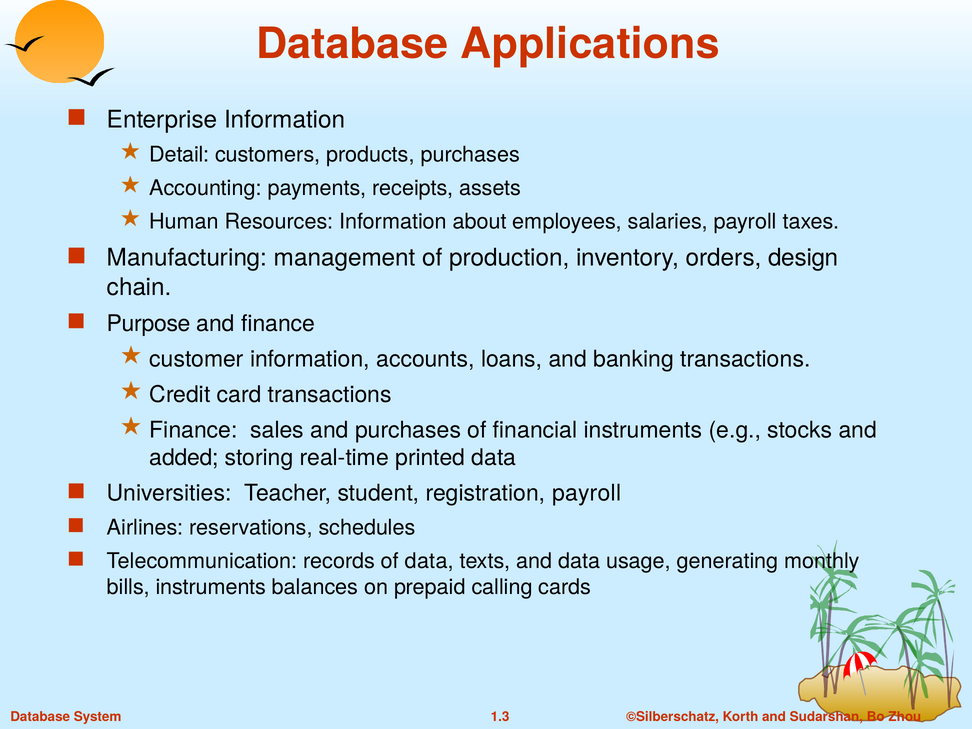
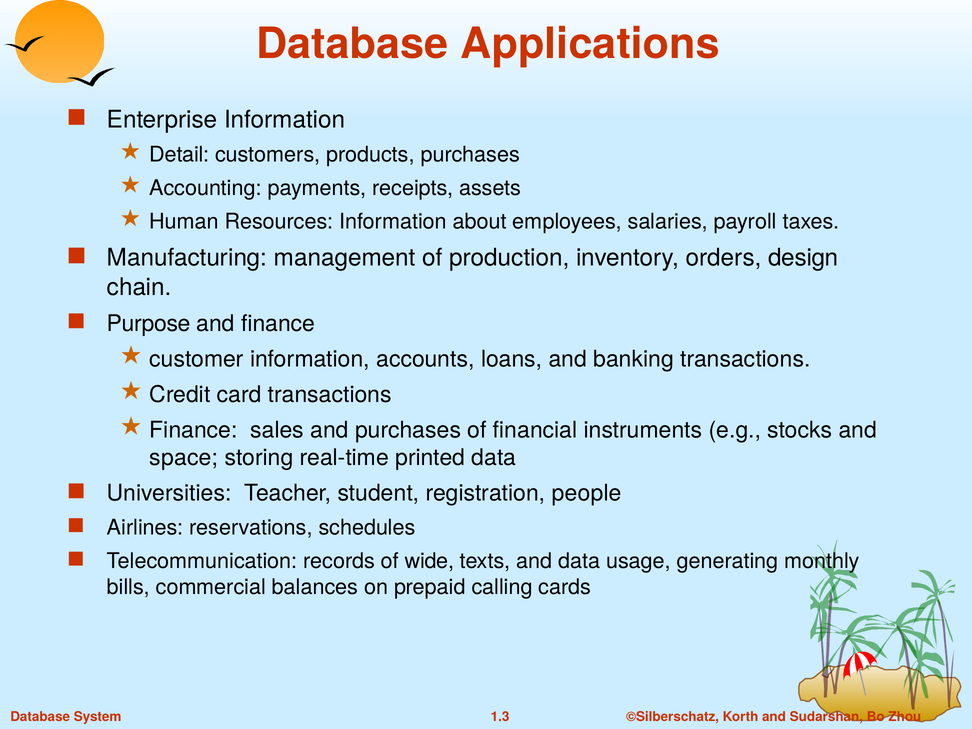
added: added -> space
registration payroll: payroll -> people
of data: data -> wide
bills instruments: instruments -> commercial
